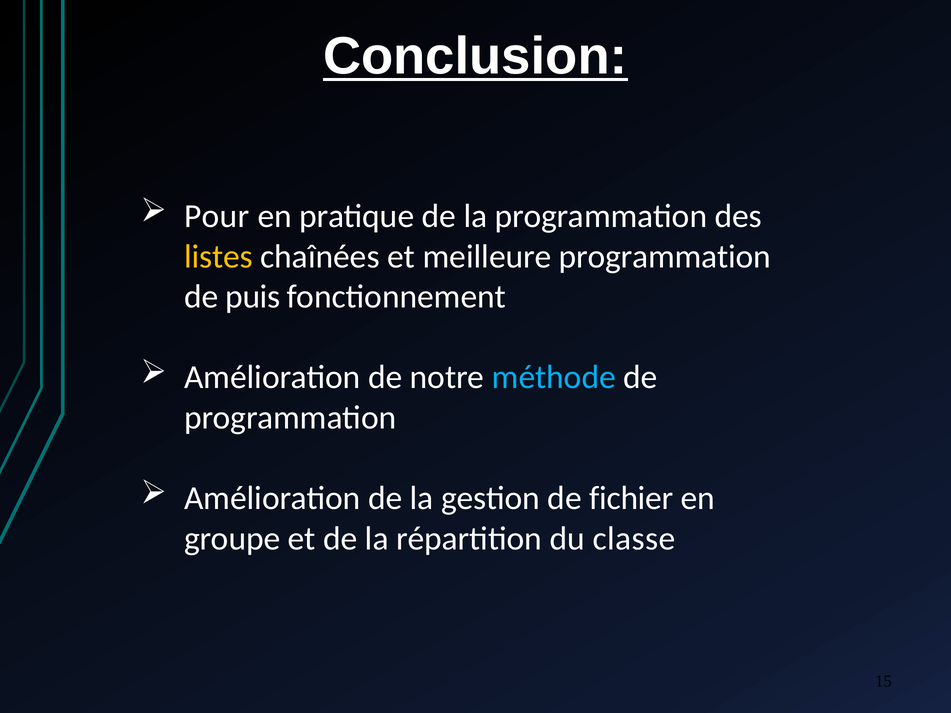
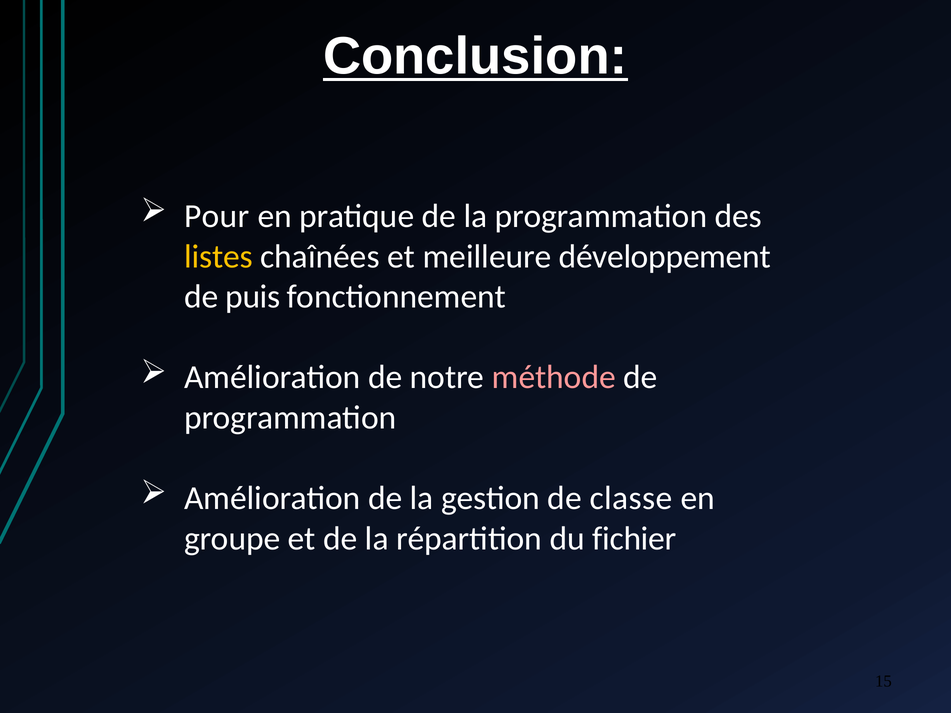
meilleure programmation: programmation -> développement
méthode colour: light blue -> pink
fichier: fichier -> classe
classe: classe -> fichier
